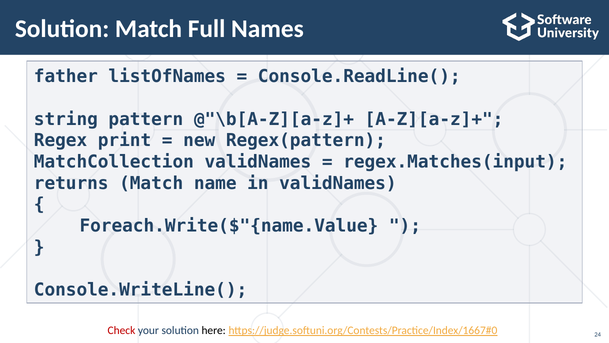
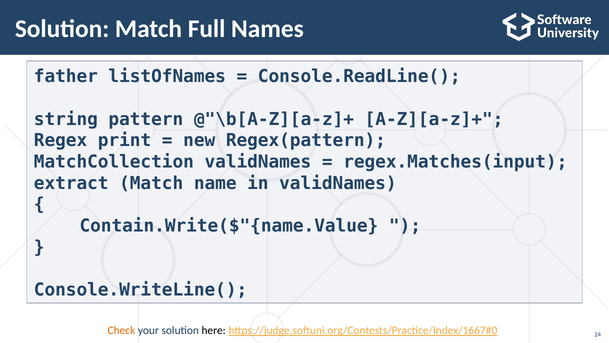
returns: returns -> extract
Foreach.Write($"{name.Value: Foreach.Write($"{name.Value -> Contain.Write($"{name.Value
Check colour: red -> orange
